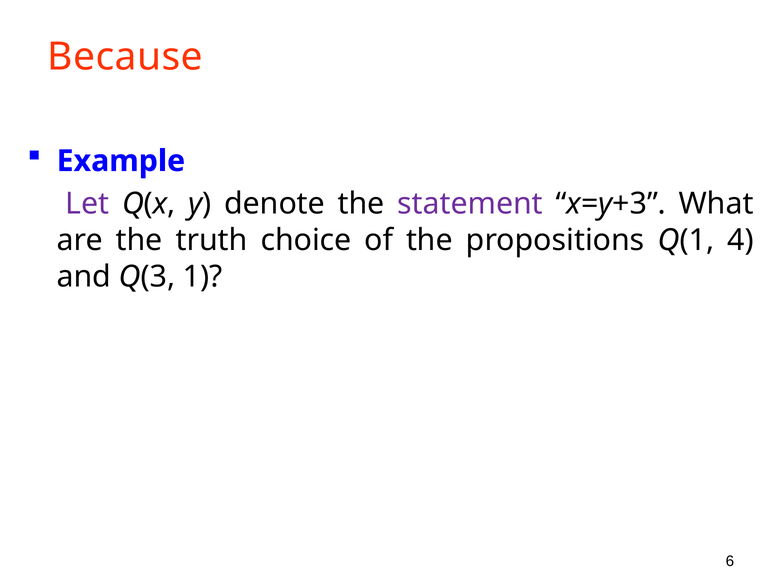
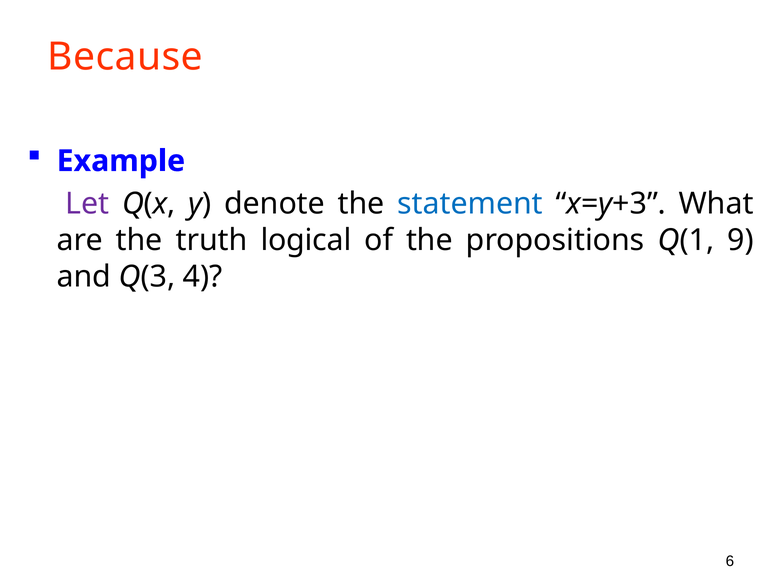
statement colour: purple -> blue
choice: choice -> logical
4: 4 -> 9
1: 1 -> 4
